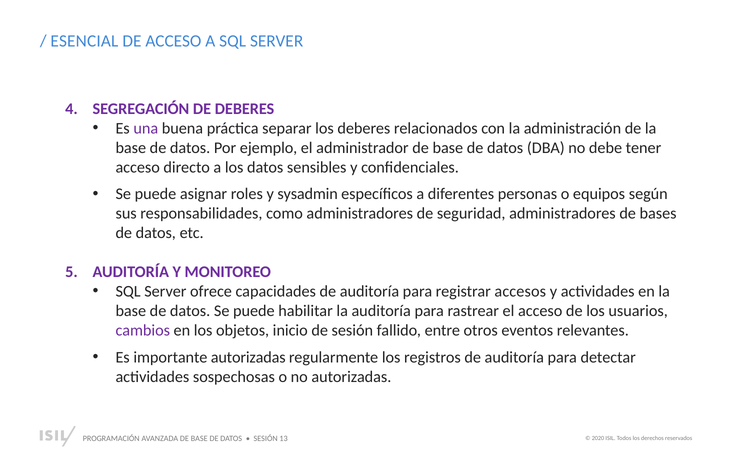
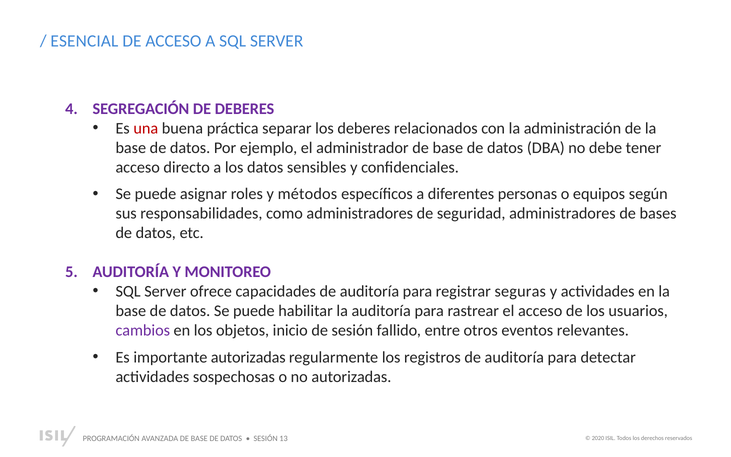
una colour: purple -> red
sysadmin: sysadmin -> métodos
accesos: accesos -> seguras
